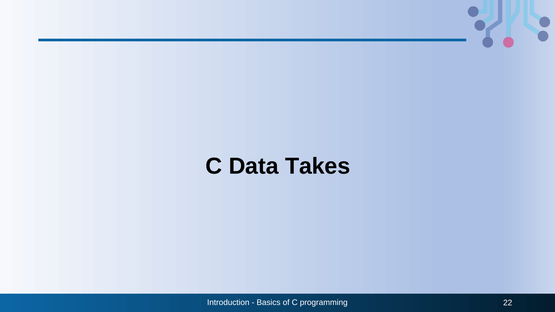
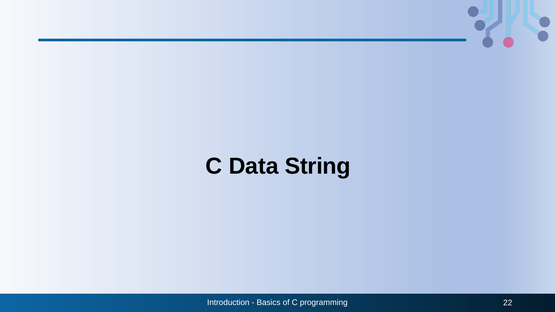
Takes: Takes -> String
